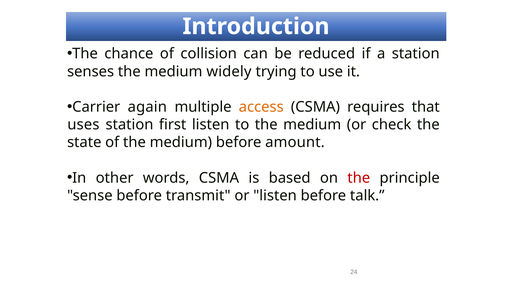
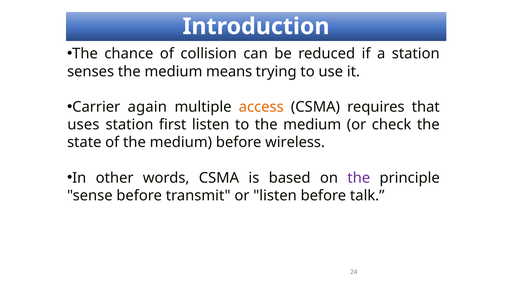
widely: widely -> means
amount: amount -> wireless
the at (359, 178) colour: red -> purple
